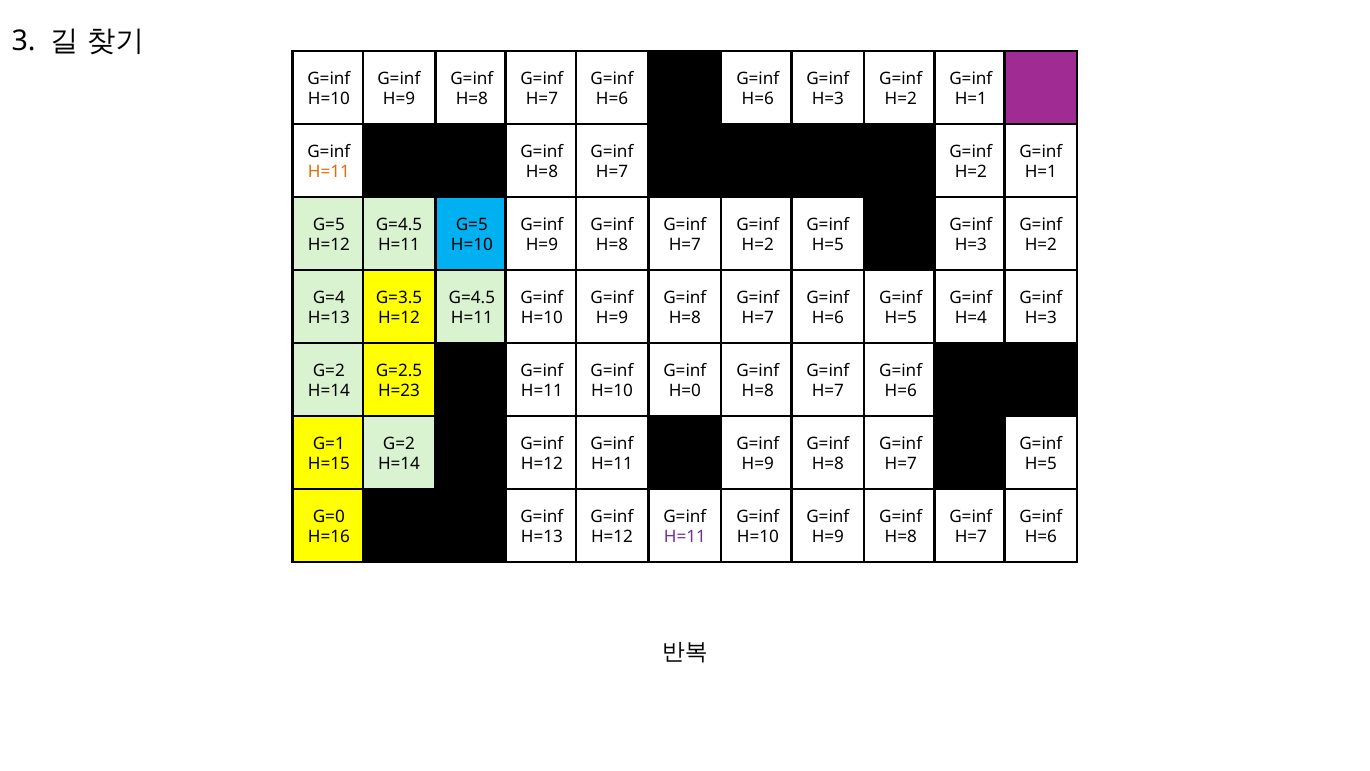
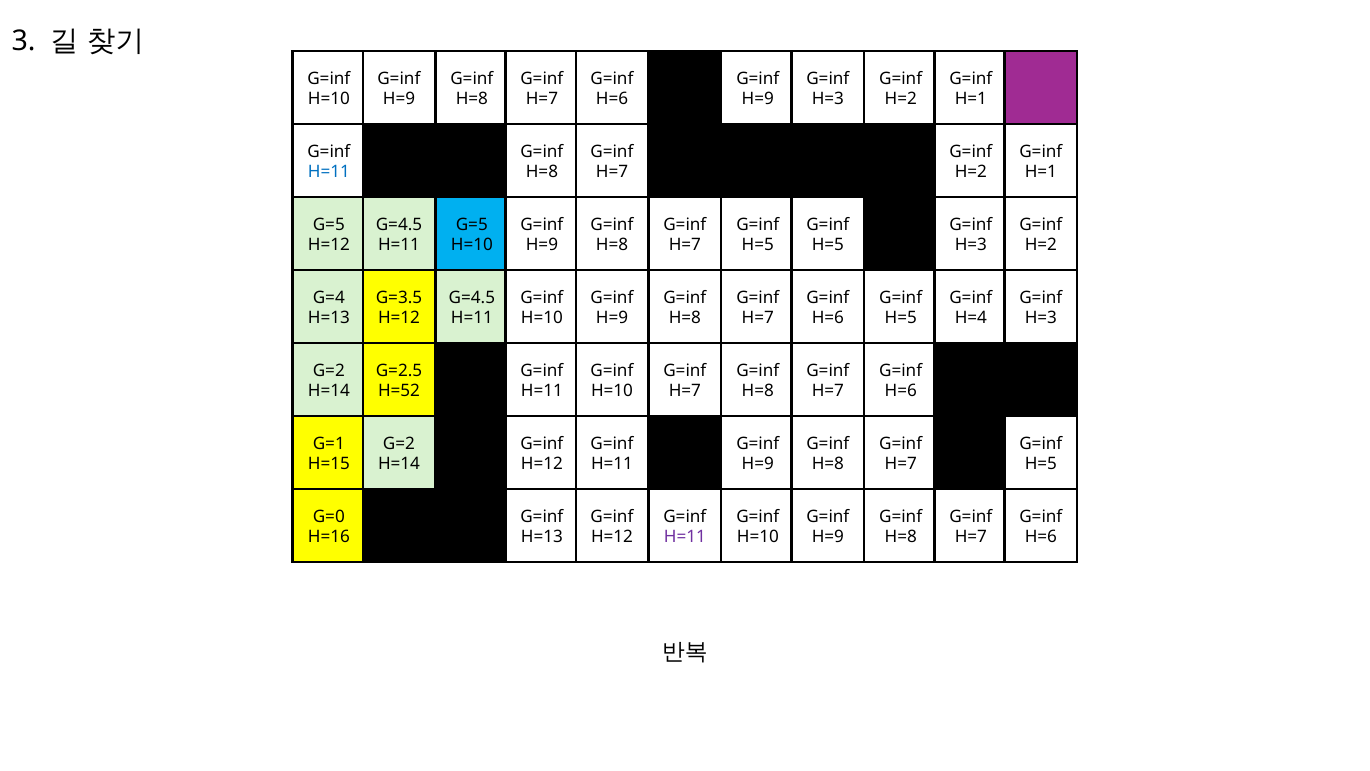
H=6 at (758, 99): H=6 -> H=9
H=11 at (329, 172) colour: orange -> blue
H=2 at (758, 245): H=2 -> H=5
H=23: H=23 -> H=52
H=0 at (685, 391): H=0 -> H=7
